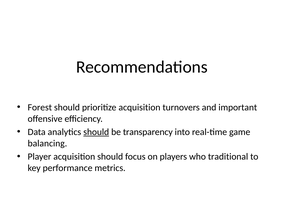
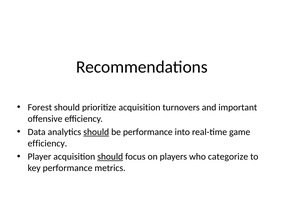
be transparency: transparency -> performance
balancing at (47, 143): balancing -> efficiency
should at (110, 157) underline: none -> present
traditional: traditional -> categorize
